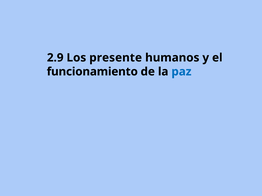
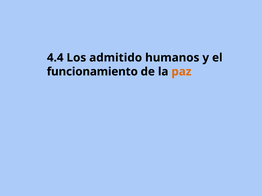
2.9: 2.9 -> 4.4
presente: presente -> admitido
paz colour: blue -> orange
